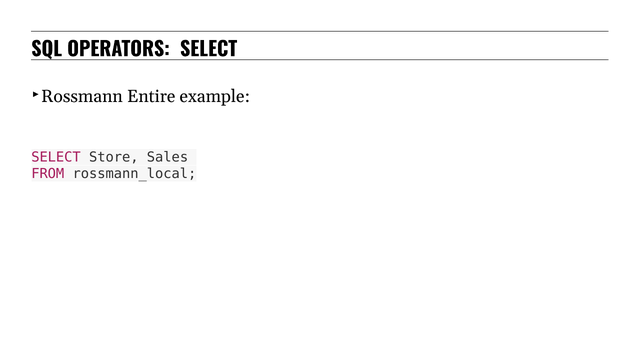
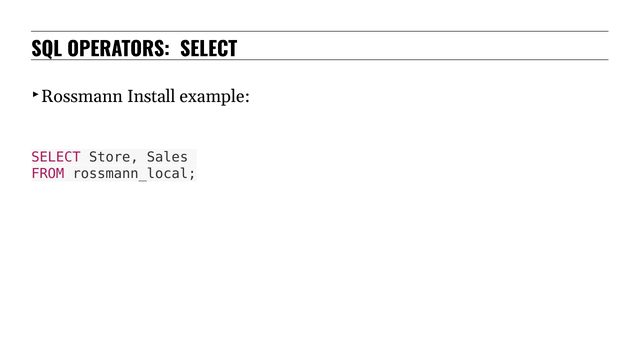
Entire: Entire -> Install
